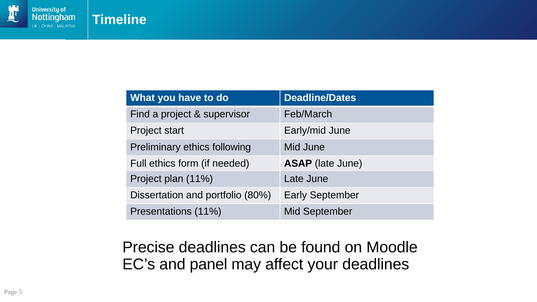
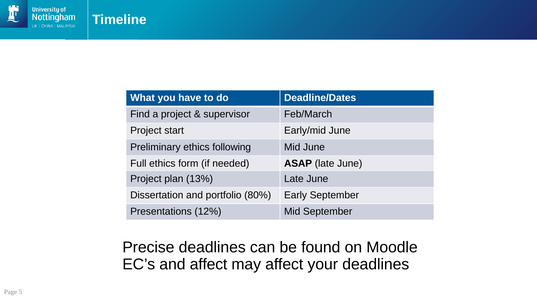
plan 11%: 11% -> 13%
Presentations 11%: 11% -> 12%
and panel: panel -> affect
